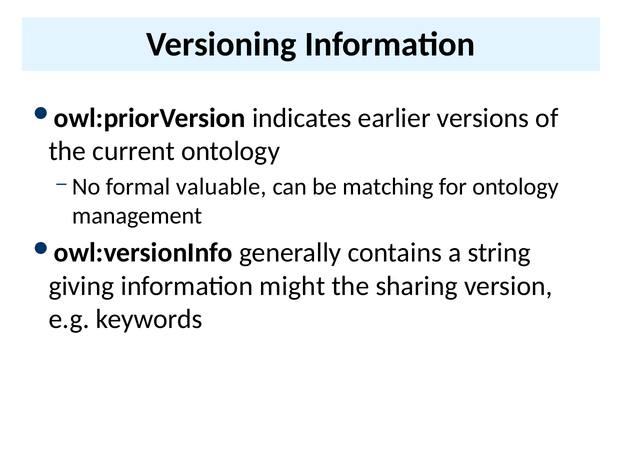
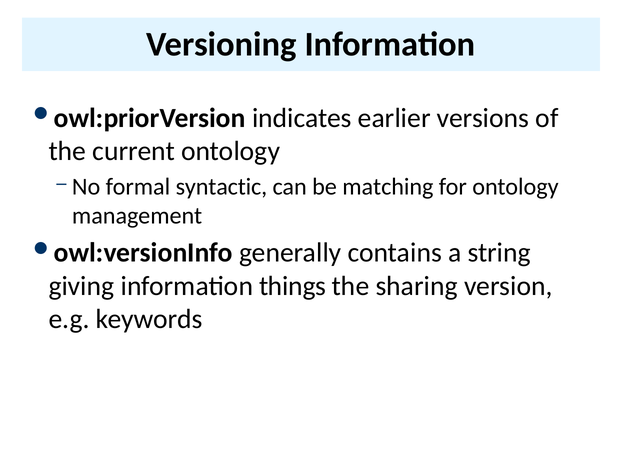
valuable: valuable -> syntactic
might: might -> things
